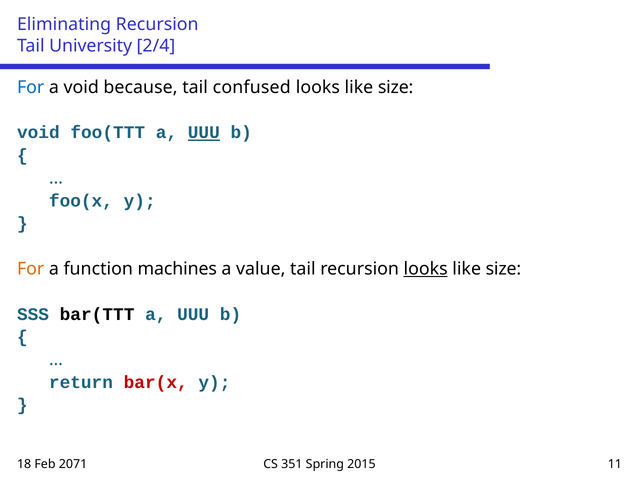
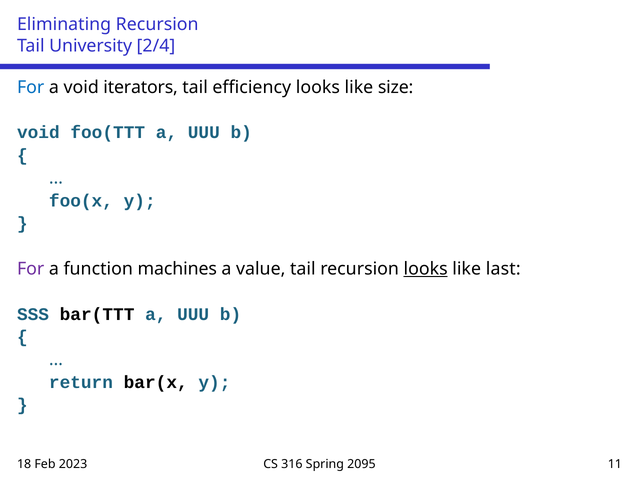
because: because -> iterators
confused: confused -> efficiency
UUU at (204, 133) underline: present -> none
For at (31, 269) colour: orange -> purple
size at (503, 269): size -> last
bar(x colour: red -> black
2071: 2071 -> 2023
351: 351 -> 316
2015: 2015 -> 2095
